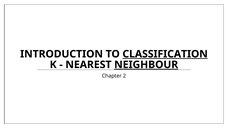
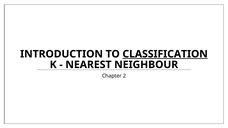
NEIGHBOUR underline: present -> none
